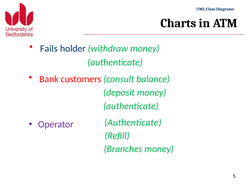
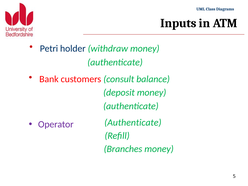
Charts: Charts -> Inputs
Fails: Fails -> Petri
